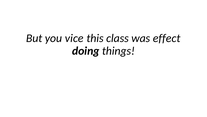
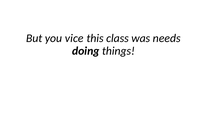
effect: effect -> needs
